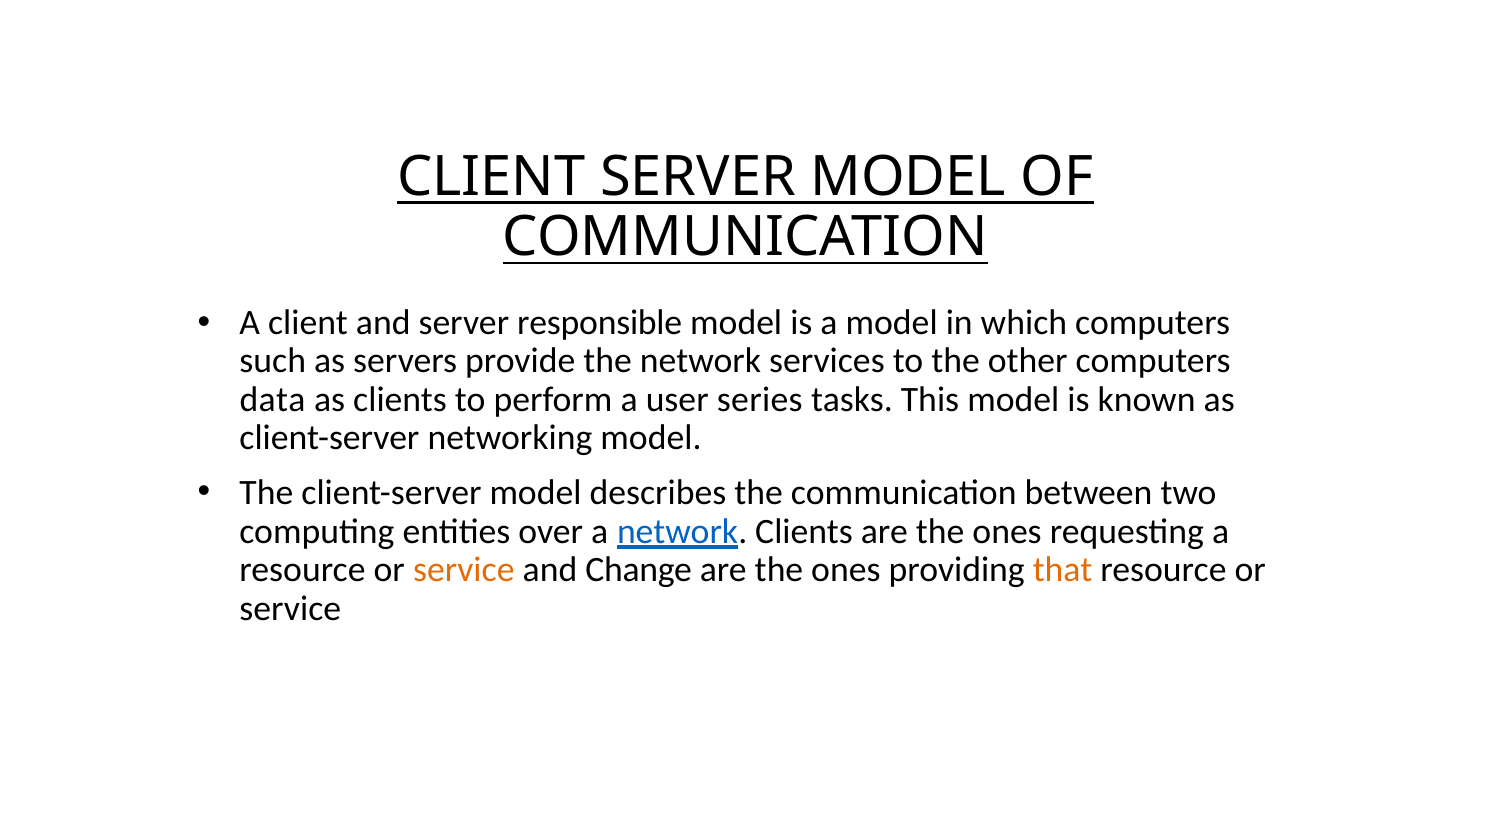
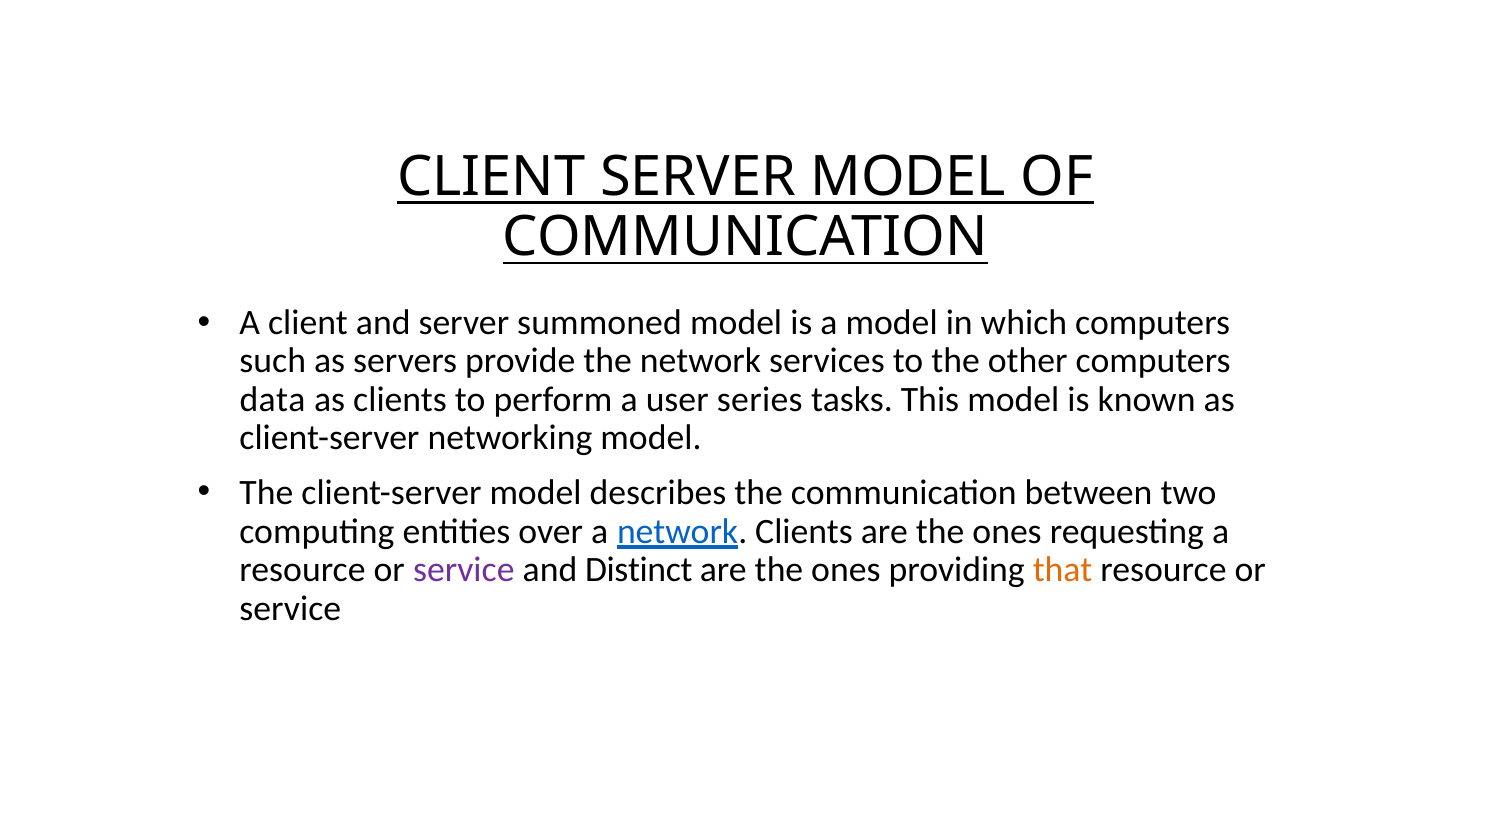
responsible: responsible -> summoned
service at (464, 571) colour: orange -> purple
Change: Change -> Distinct
